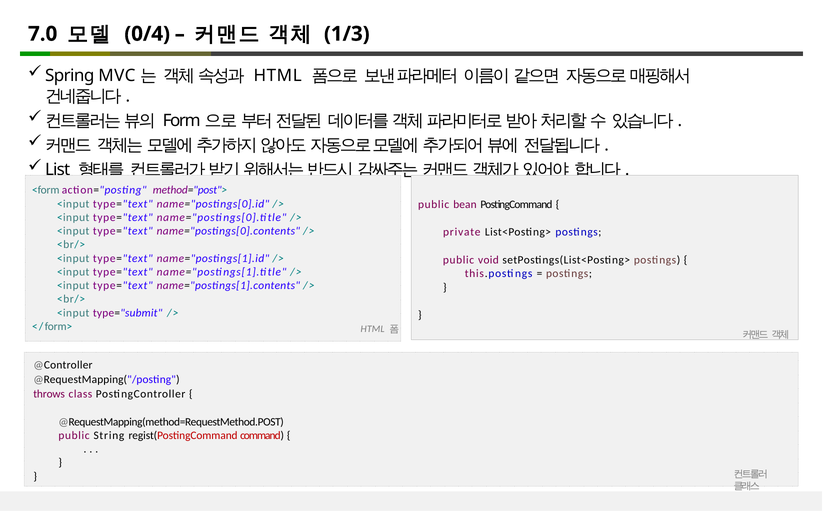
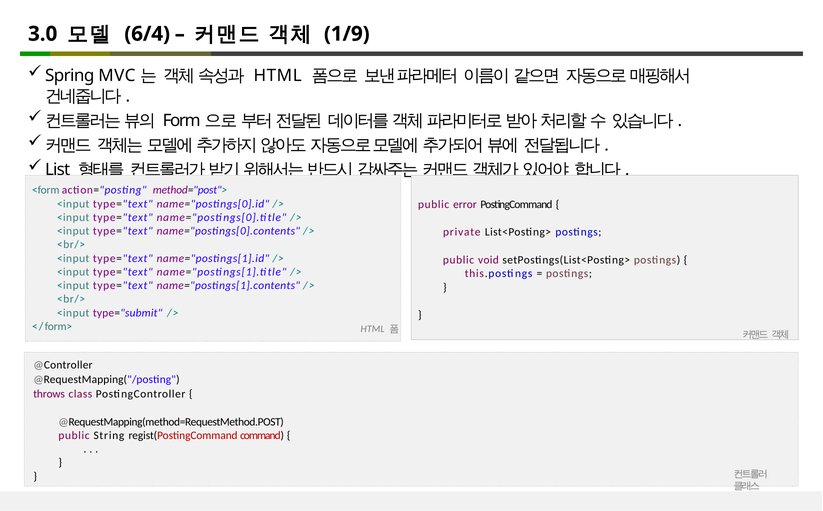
7.0: 7.0 -> 3.0
0/4: 0/4 -> 6/4
1/3: 1/3 -> 1/9
bean: bean -> error
